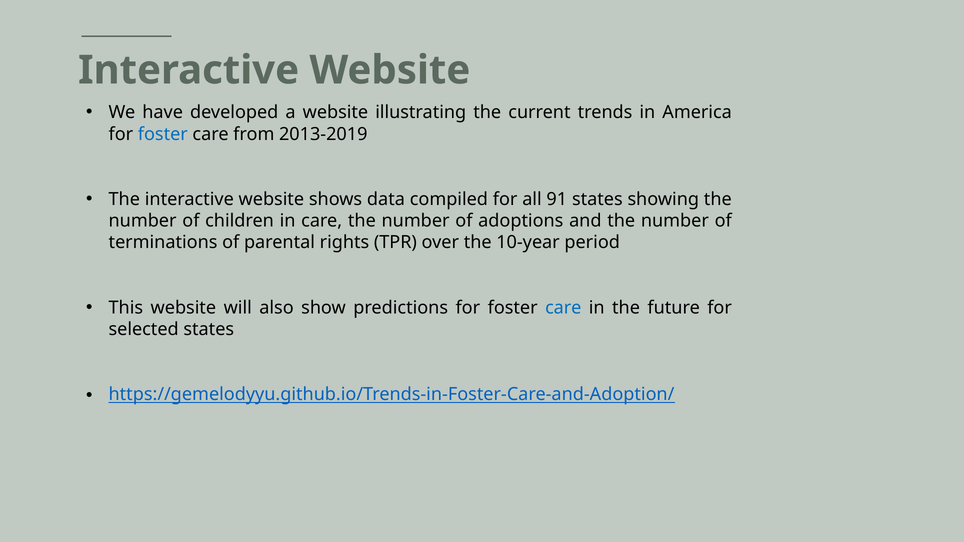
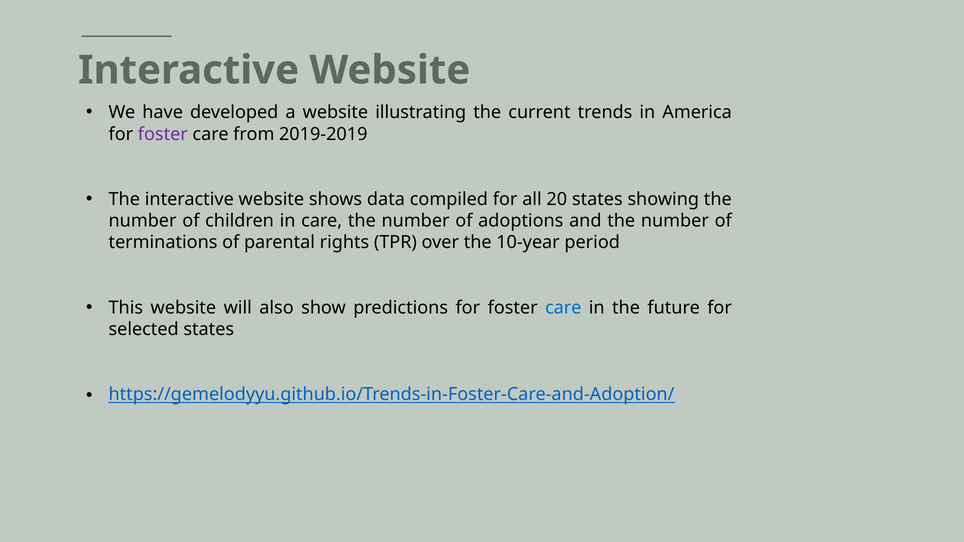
foster at (163, 134) colour: blue -> purple
2013-2019: 2013-2019 -> 2019-2019
91: 91 -> 20
